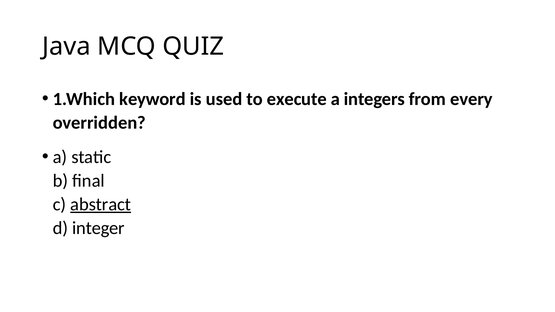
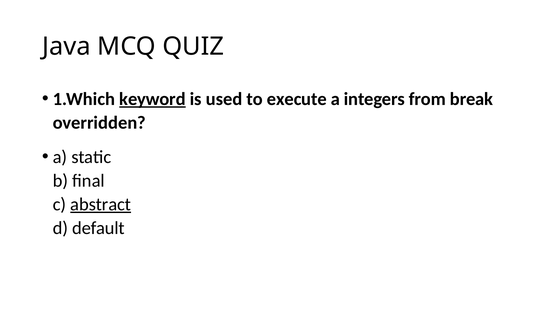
keyword underline: none -> present
every: every -> break
integer: integer -> default
